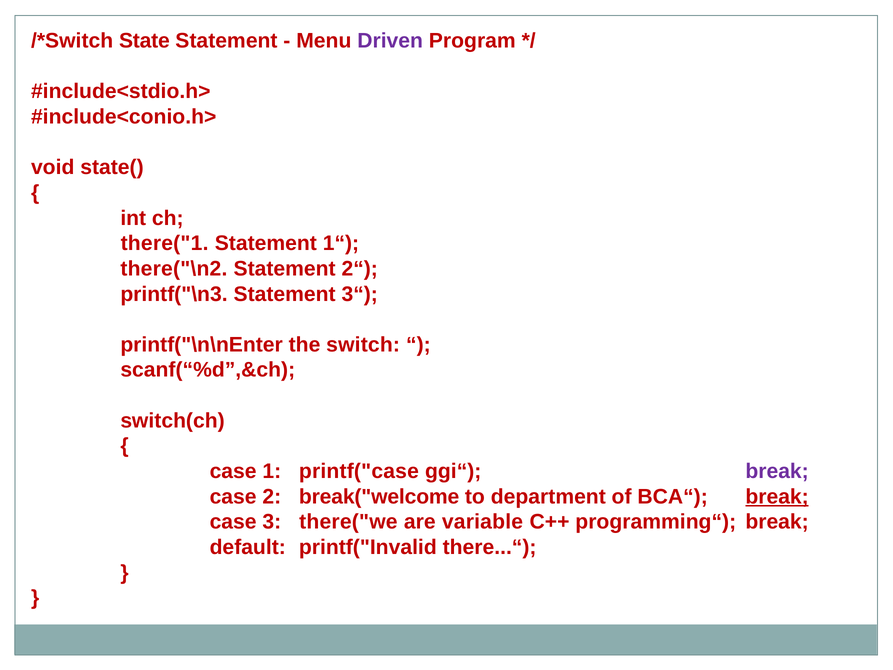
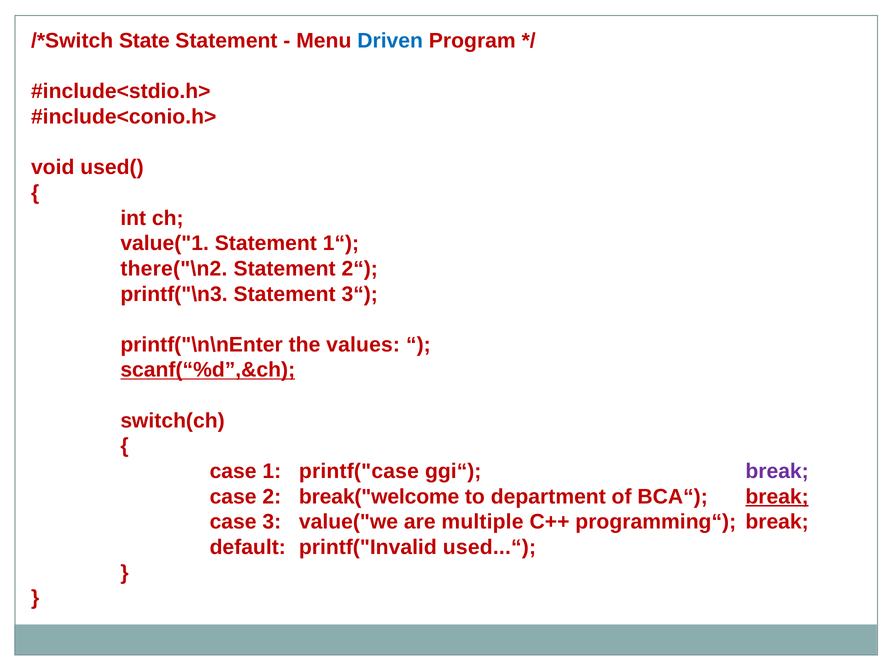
Driven colour: purple -> blue
state(: state( -> used(
there("1: there("1 -> value("1
switch: switch -> values
scanf(“%d”,&ch underline: none -> present
there("we: there("we -> value("we
variable: variable -> multiple
there...“: there...“ -> used...“
